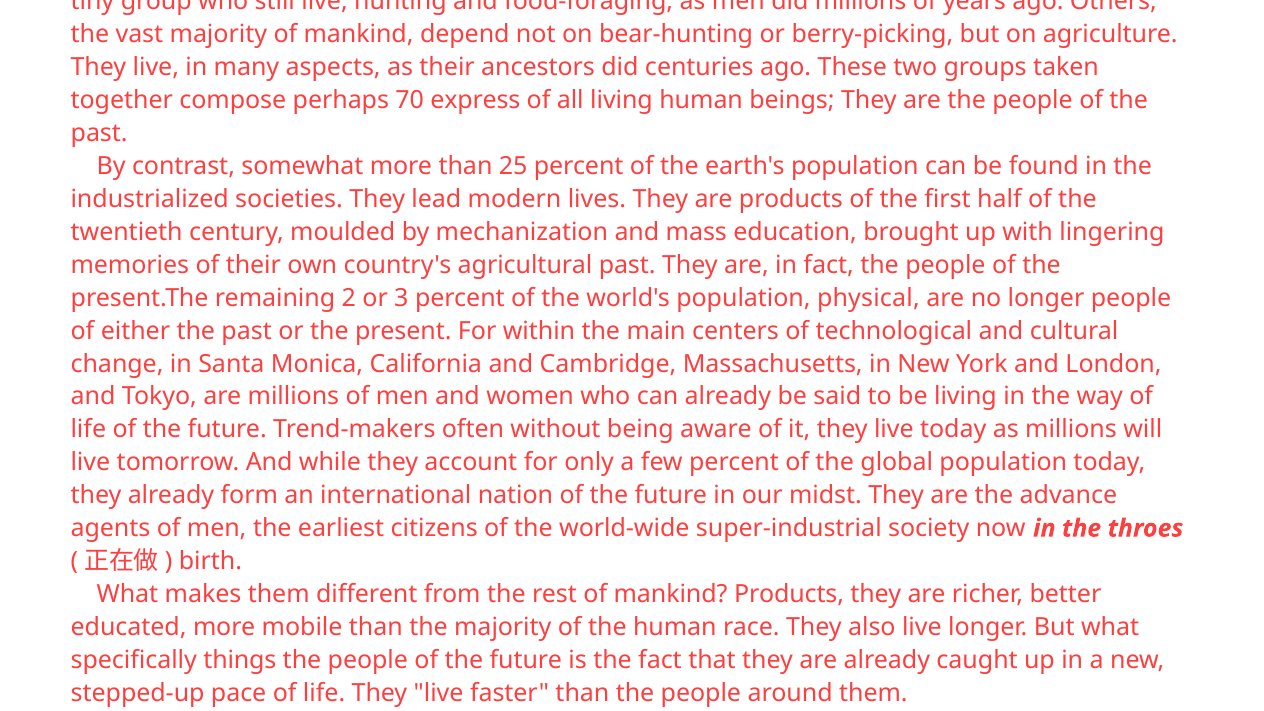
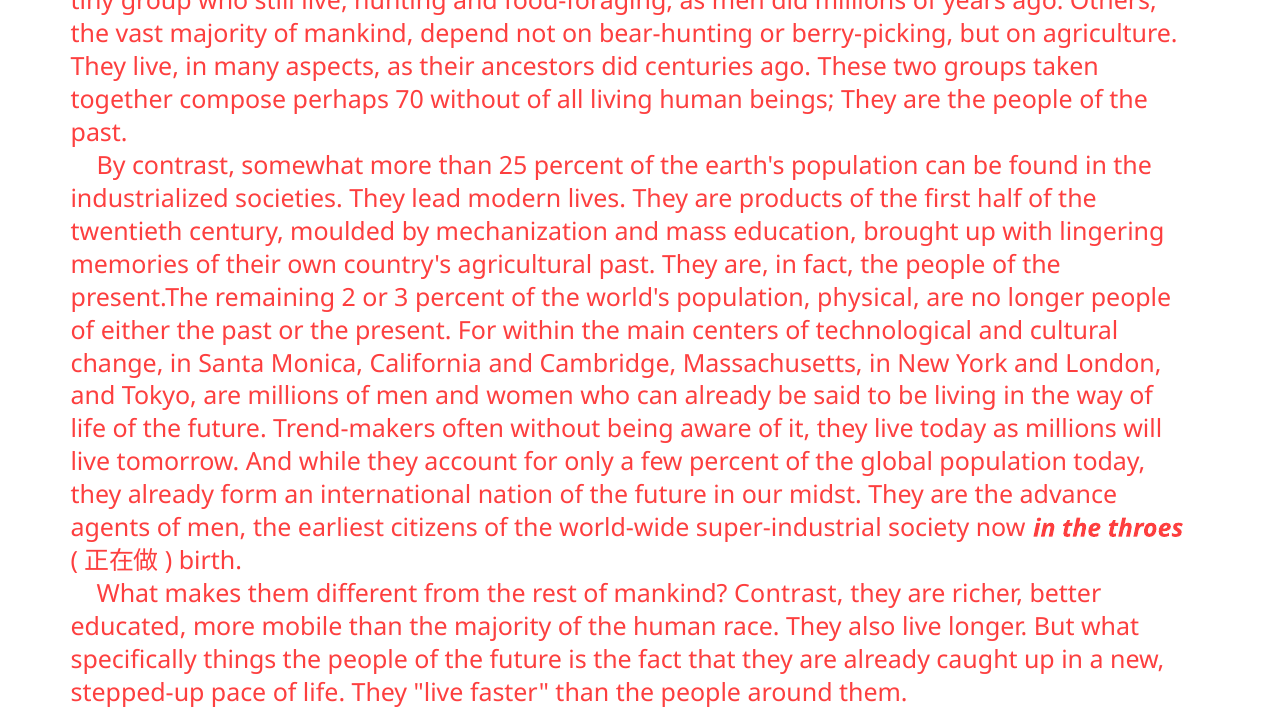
70 express: express -> without
mankind Products: Products -> Contrast
